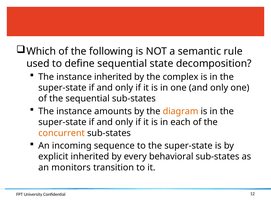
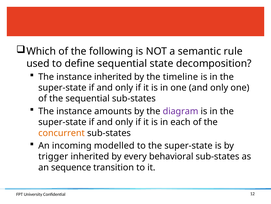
complex: complex -> timeline
diagram colour: orange -> purple
sequence: sequence -> modelled
explicit: explicit -> trigger
monitors: monitors -> sequence
